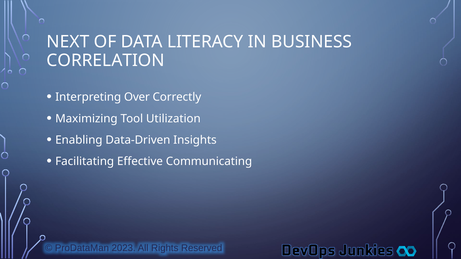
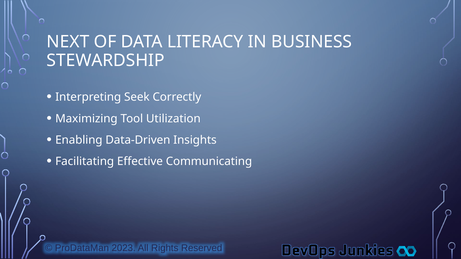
CORRELATION: CORRELATION -> STEWARDSHIP
Over: Over -> Seek
